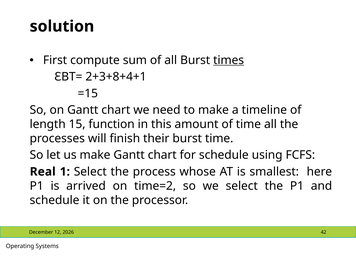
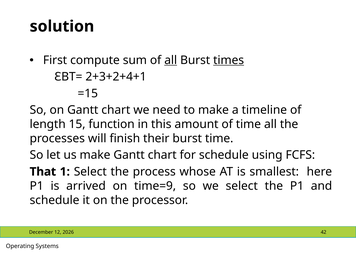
all at (171, 60) underline: none -> present
2+3+8+4+1: 2+3+8+4+1 -> 2+3+2+4+1
Real: Real -> That
time=2: time=2 -> time=9
